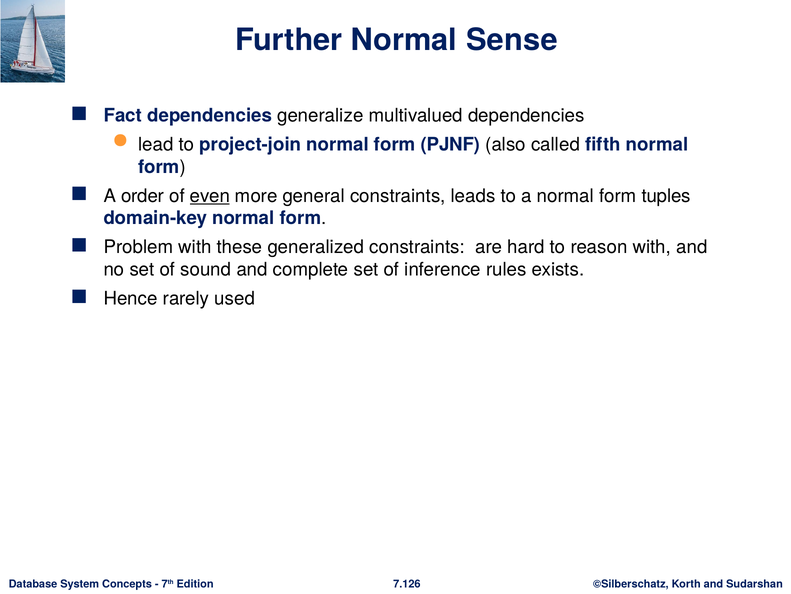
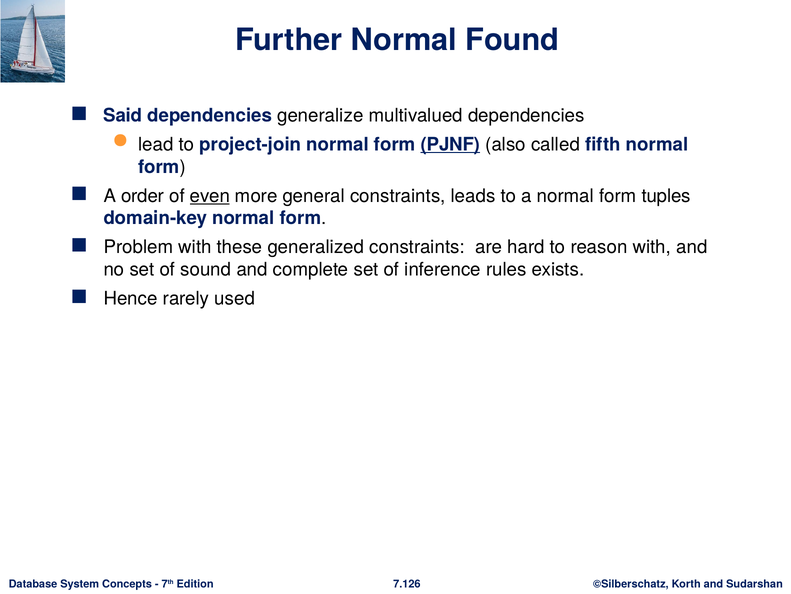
Sense: Sense -> Found
Fact: Fact -> Said
PJNF underline: none -> present
